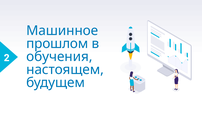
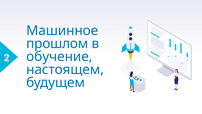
обучения: обучения -> обучение
